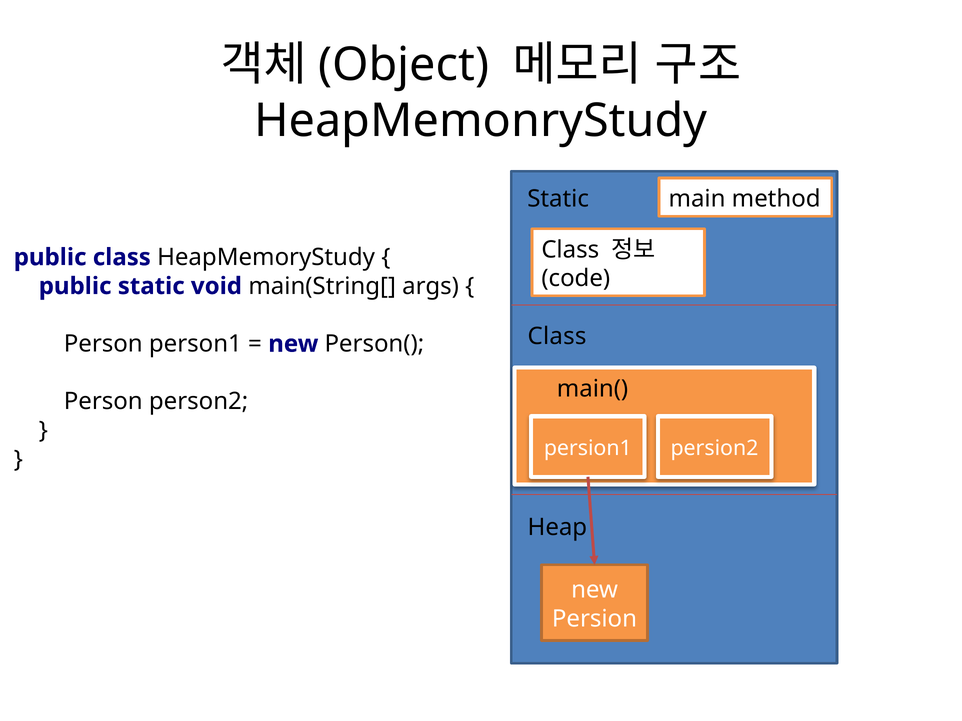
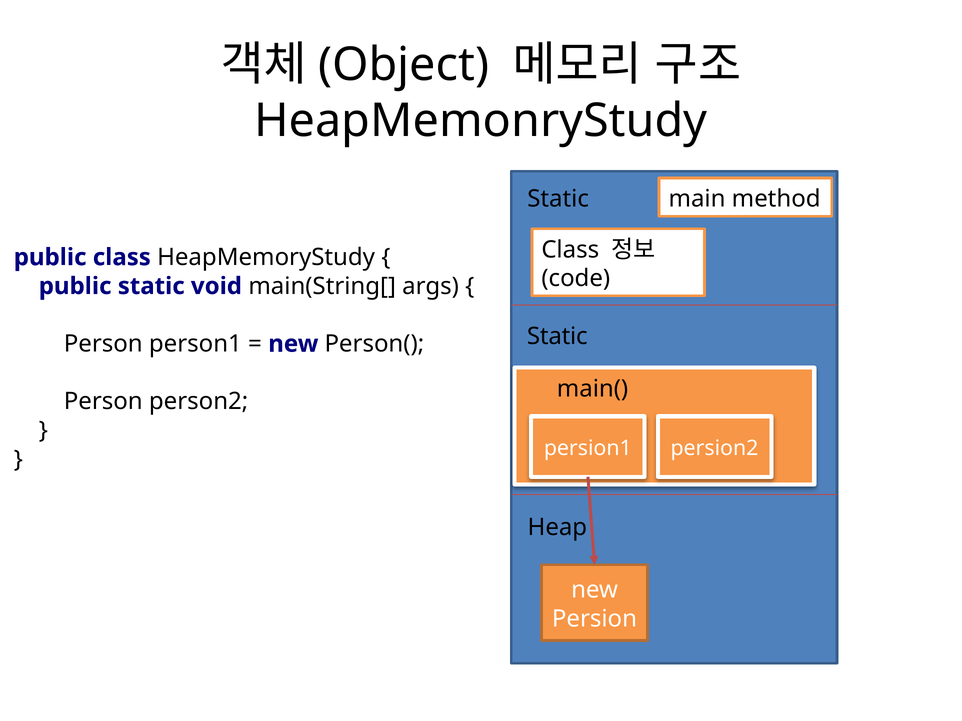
Class at (557, 337): Class -> Static
